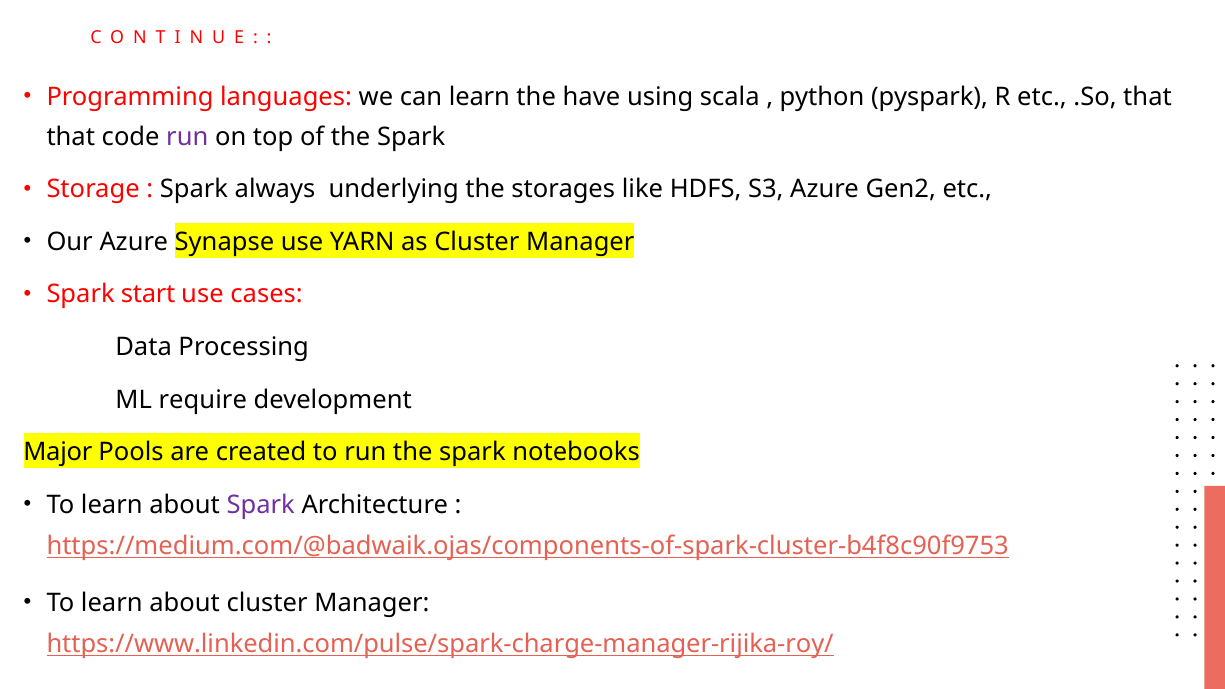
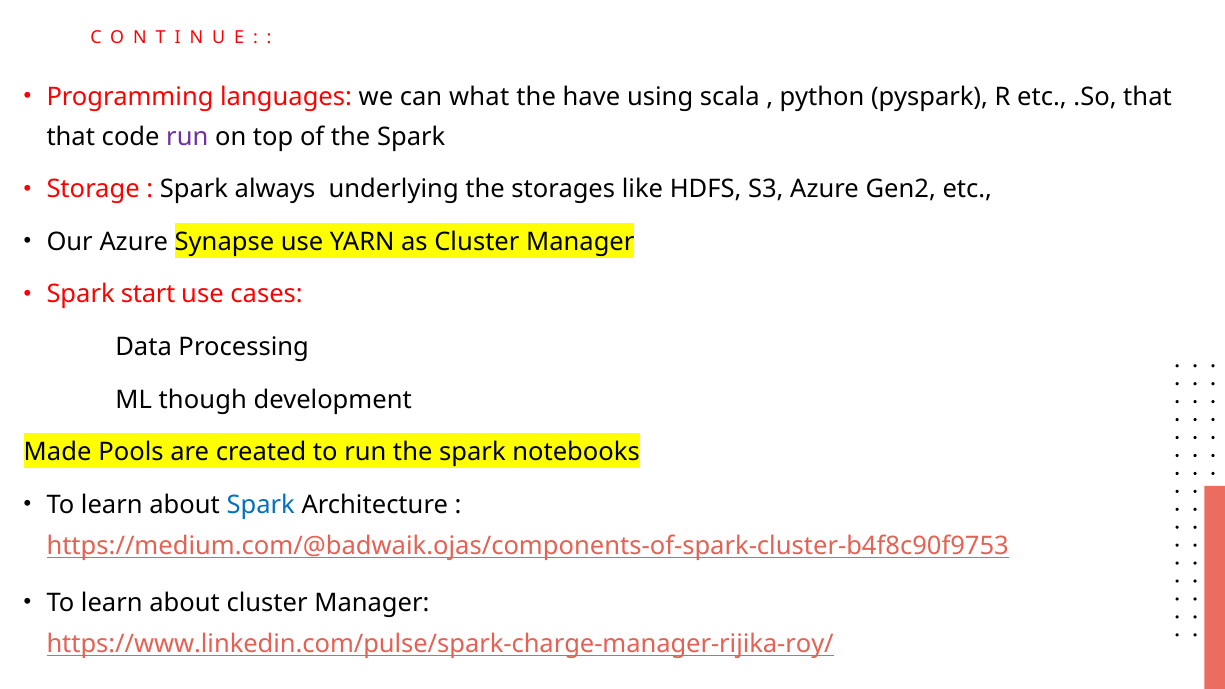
can learn: learn -> what
require: require -> though
Major: Major -> Made
Spark at (261, 505) colour: purple -> blue
